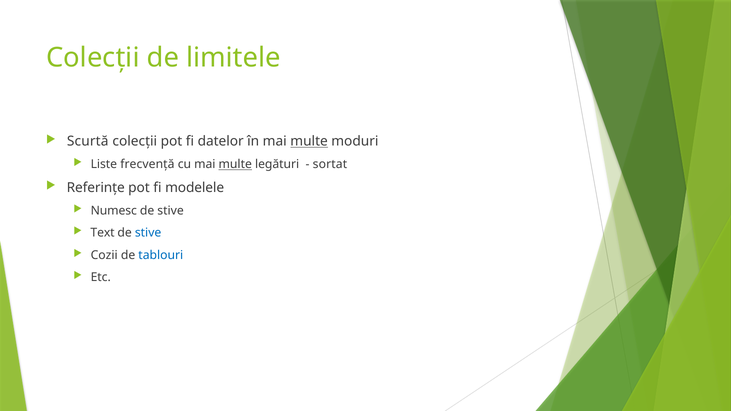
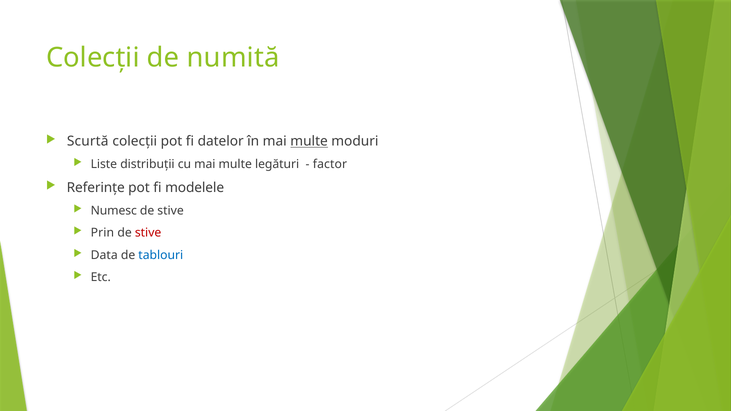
limitele: limitele -> numită
frecvență: frecvență -> distribuții
multe at (235, 165) underline: present -> none
sortat: sortat -> factor
Text: Text -> Prin
stive at (148, 233) colour: blue -> red
Cozii: Cozii -> Data
